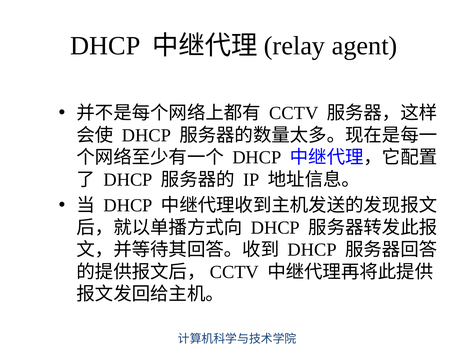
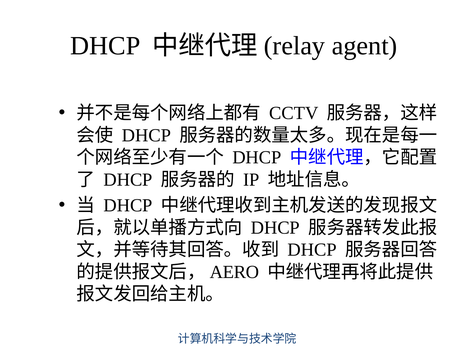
CCTV at (234, 272): CCTV -> AERO
